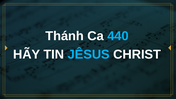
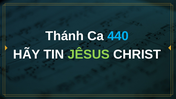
JÊSUS colour: light blue -> light green
